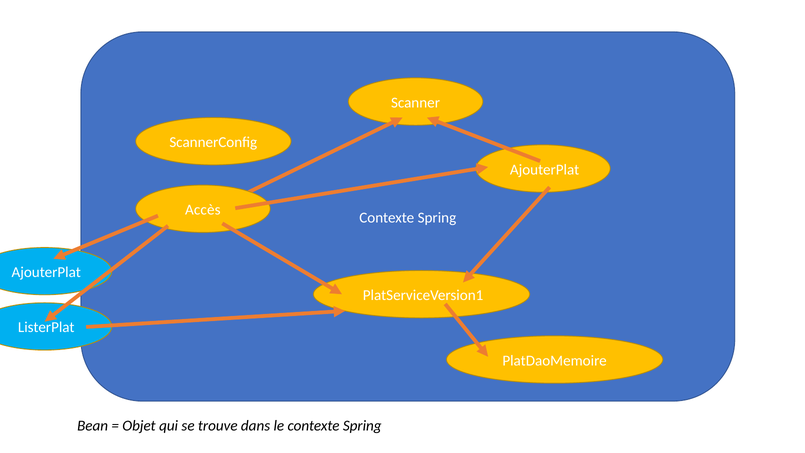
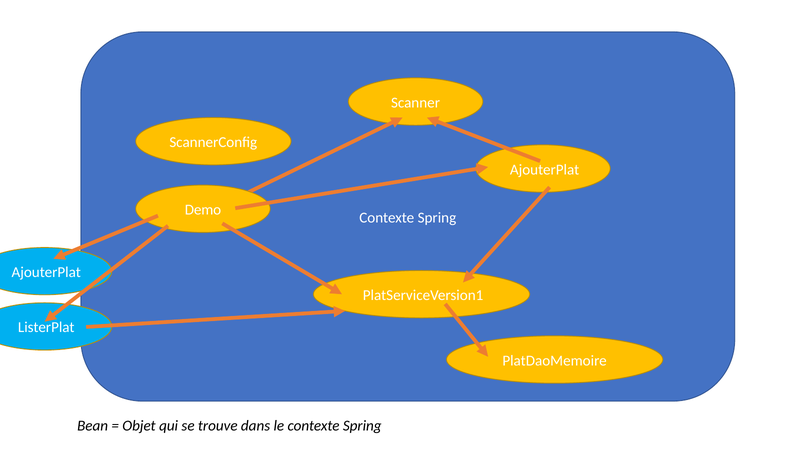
Accès: Accès -> Demo
